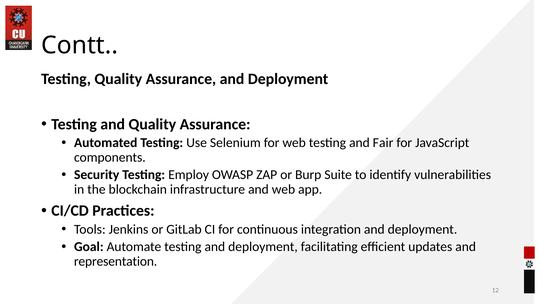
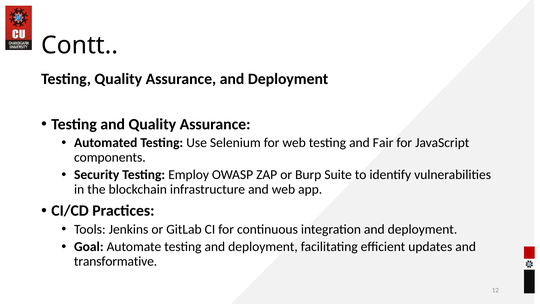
representation: representation -> transformative
